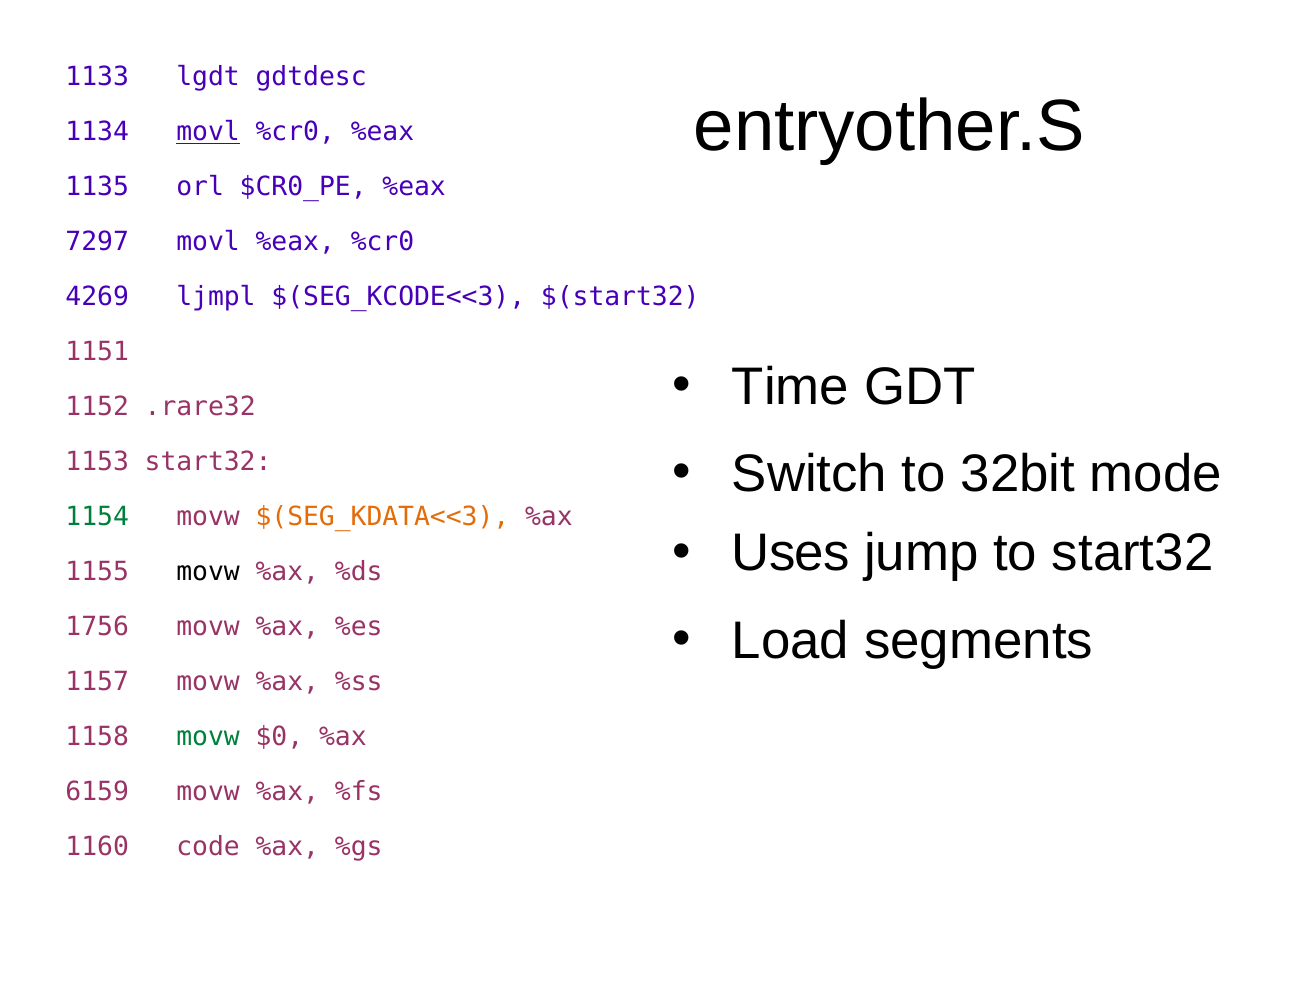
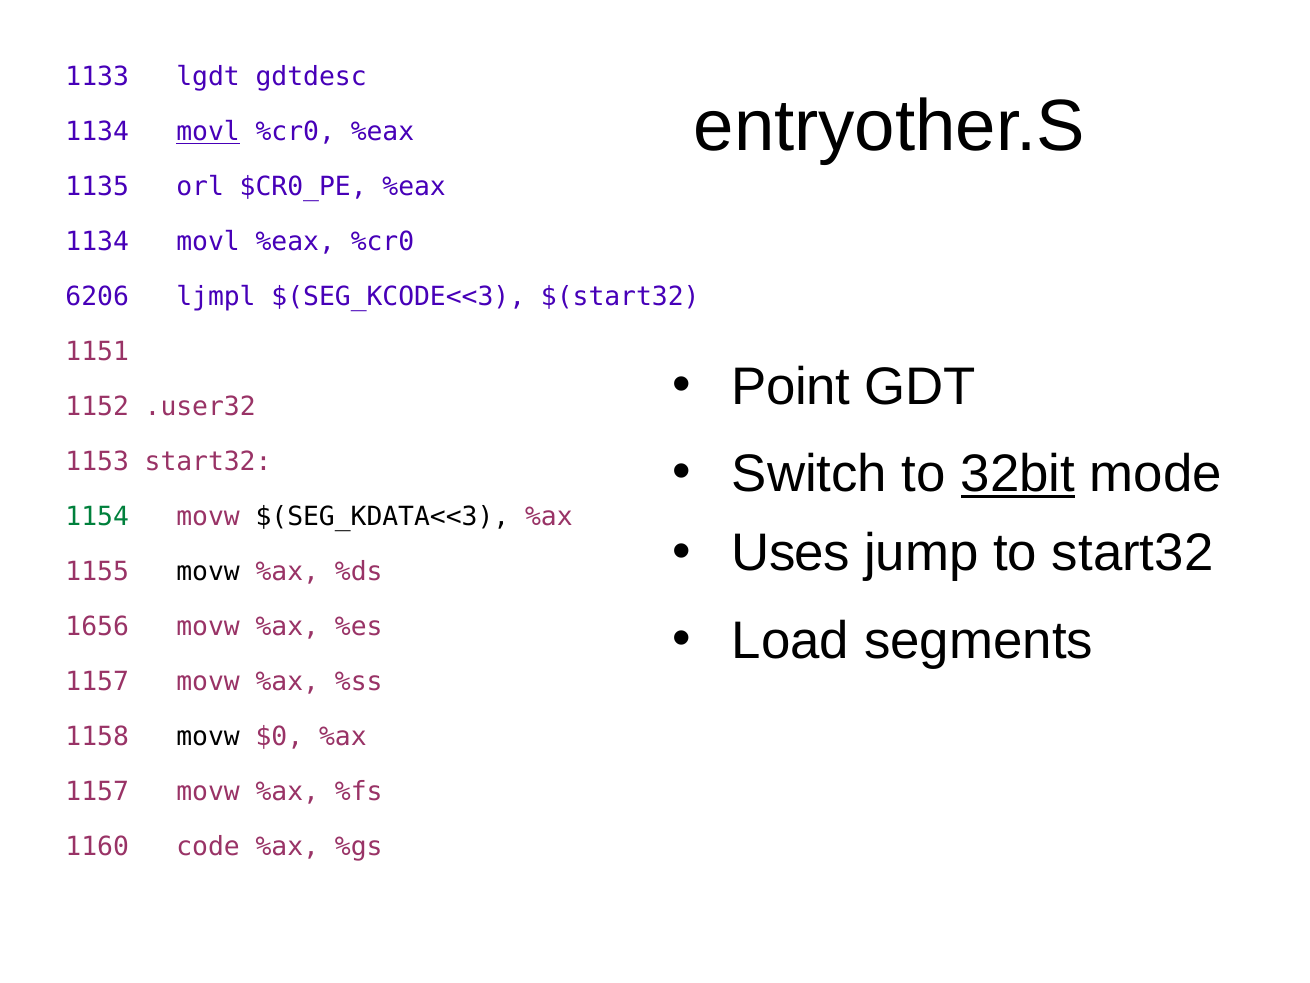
7297 at (97, 242): 7297 -> 1134
4269: 4269 -> 6206
Time: Time -> Point
.rare32: .rare32 -> .user32
32bit underline: none -> present
$(SEG_KDATA<<3 colour: orange -> black
1756: 1756 -> 1656
movw at (208, 737) colour: green -> black
6159 at (97, 792): 6159 -> 1157
